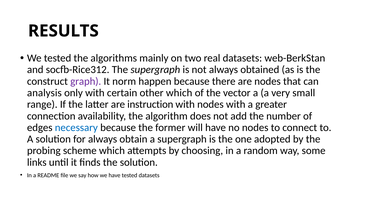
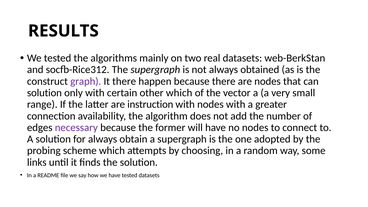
It norm: norm -> there
analysis at (44, 93): analysis -> solution
necessary colour: blue -> purple
